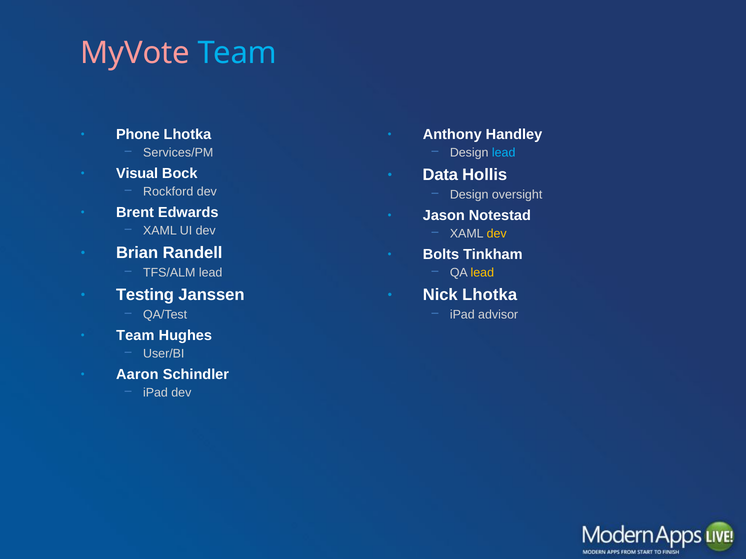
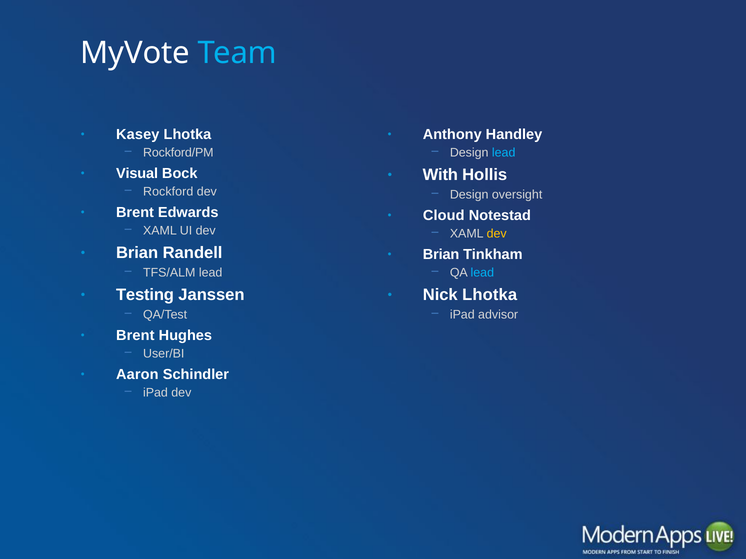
MyVote colour: pink -> white
Phone: Phone -> Kasey
Services/PM: Services/PM -> Rockford/PM
Data: Data -> With
Jason: Jason -> Cloud
Bolts at (441, 255): Bolts -> Brian
lead at (482, 273) colour: yellow -> light blue
Team at (135, 336): Team -> Brent
